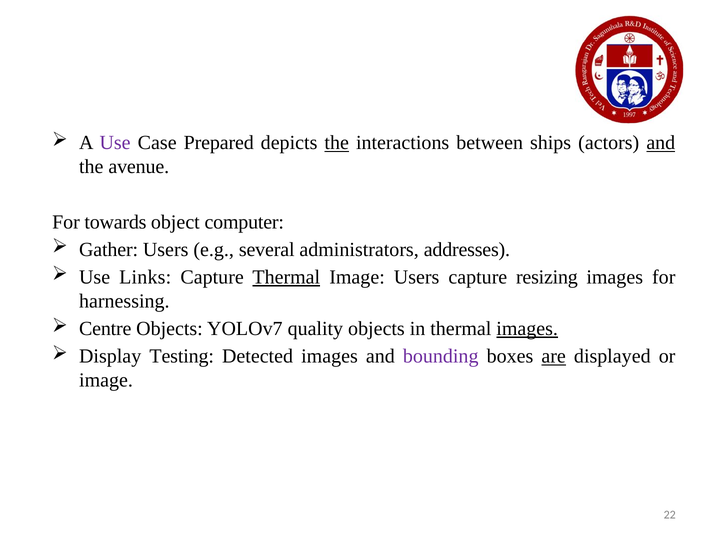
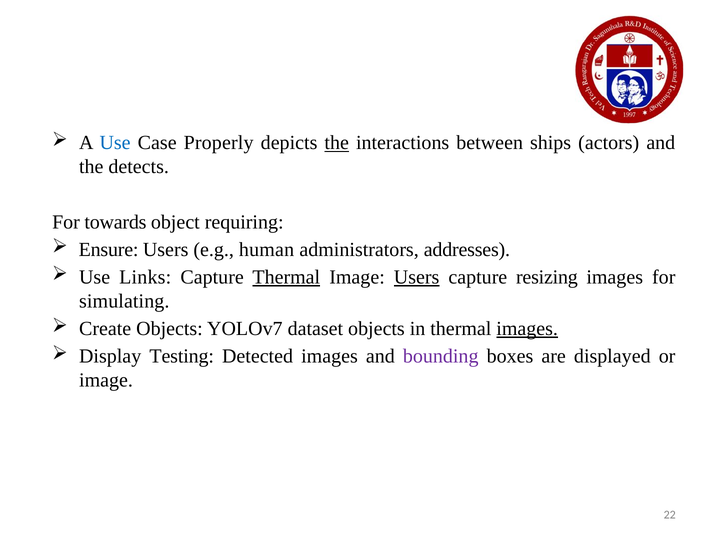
Use at (115, 143) colour: purple -> blue
Prepared: Prepared -> Properly
and at (661, 143) underline: present -> none
avenue: avenue -> detects
computer: computer -> requiring
Gather: Gather -> Ensure
several: several -> human
Users at (417, 277) underline: none -> present
harnessing: harnessing -> simulating
Centre: Centre -> Create
quality: quality -> dataset
are underline: present -> none
